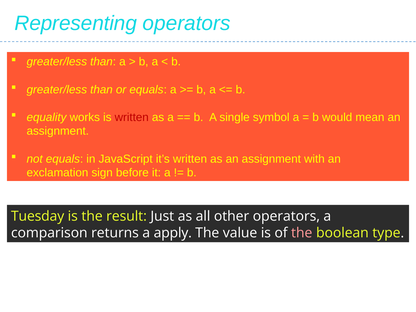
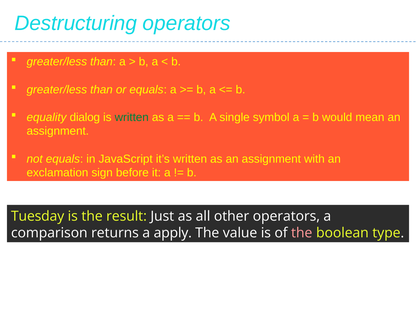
Representing: Representing -> Destructuring
works: works -> dialog
written at (132, 117) colour: red -> green
